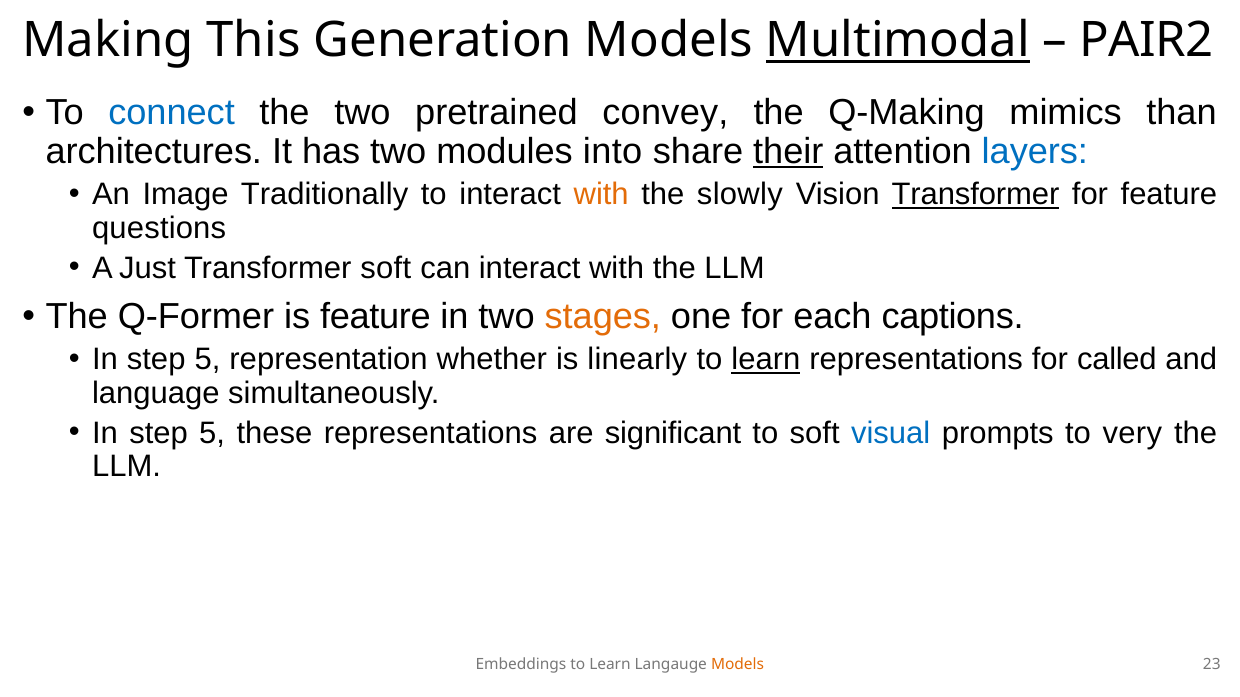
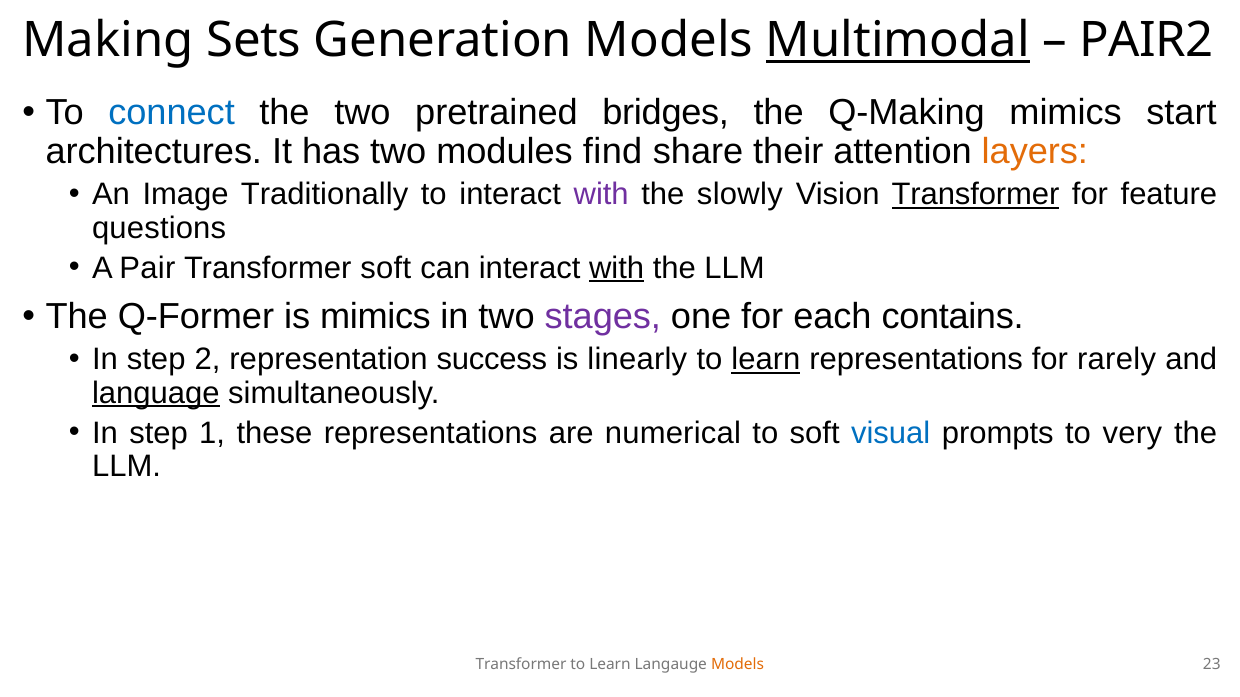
This: This -> Sets
convey: convey -> bridges
than: than -> start
into: into -> find
their underline: present -> none
layers colour: blue -> orange
with at (601, 195) colour: orange -> purple
Just: Just -> Pair
with at (617, 268) underline: none -> present
is feature: feature -> mimics
stages colour: orange -> purple
captions: captions -> contains
5 at (207, 360): 5 -> 2
whether: whether -> success
called: called -> rarely
language underline: none -> present
5 at (212, 433): 5 -> 1
significant: significant -> numerical
Embeddings at (521, 665): Embeddings -> Transformer
